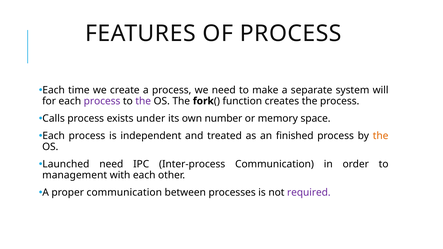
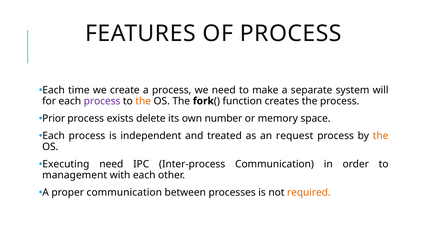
the at (143, 101) colour: purple -> orange
Calls: Calls -> Prior
under: under -> delete
finished: finished -> request
Launched: Launched -> Executing
required colour: purple -> orange
